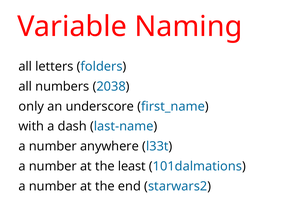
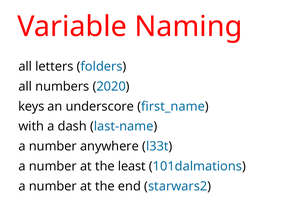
2038: 2038 -> 2020
only: only -> keys
